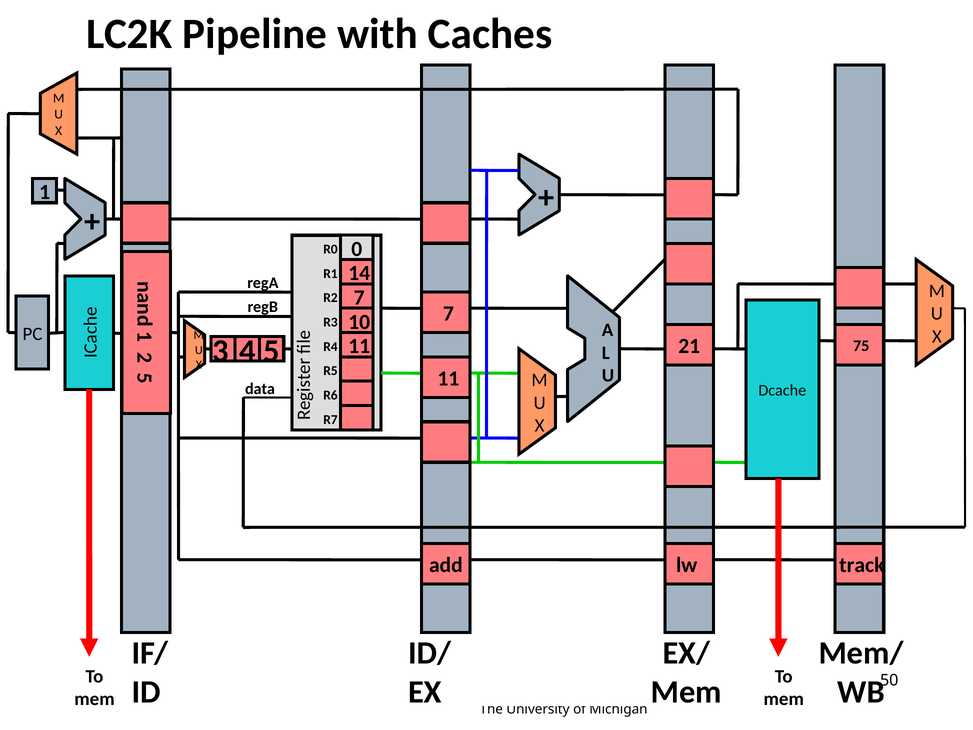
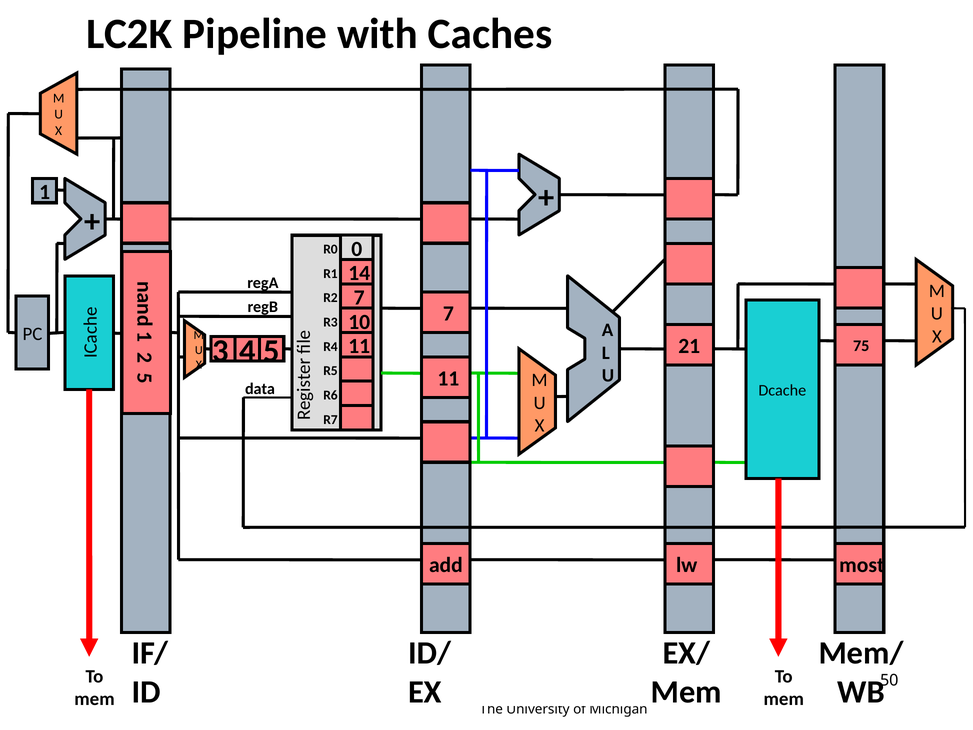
track: track -> most
